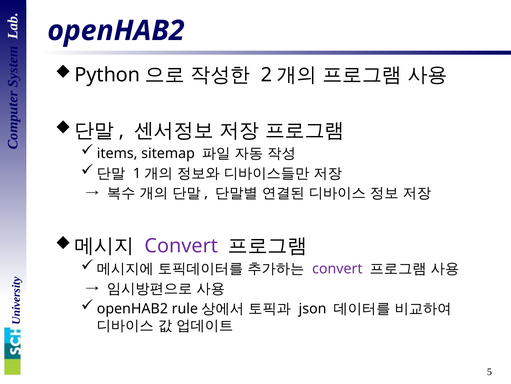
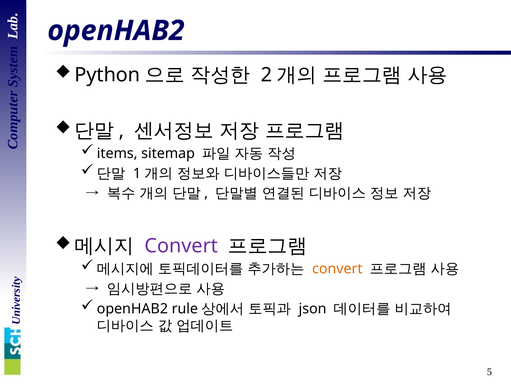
convert at (337, 268) colour: purple -> orange
